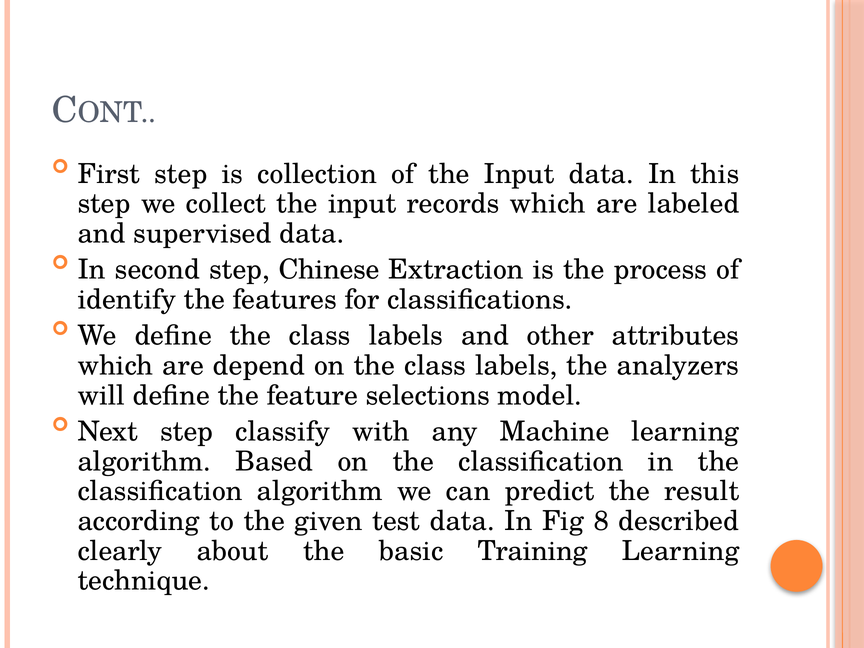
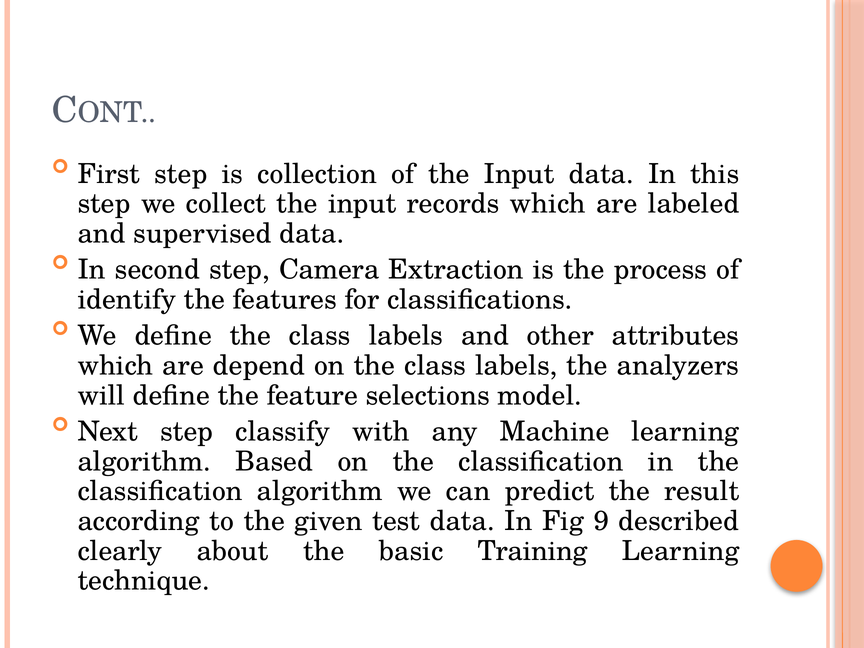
Chinese: Chinese -> Camera
8: 8 -> 9
